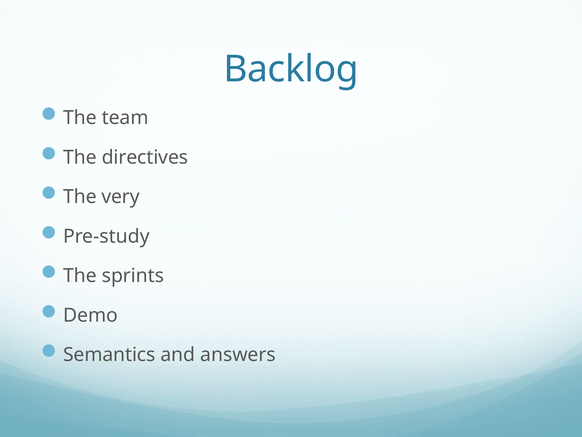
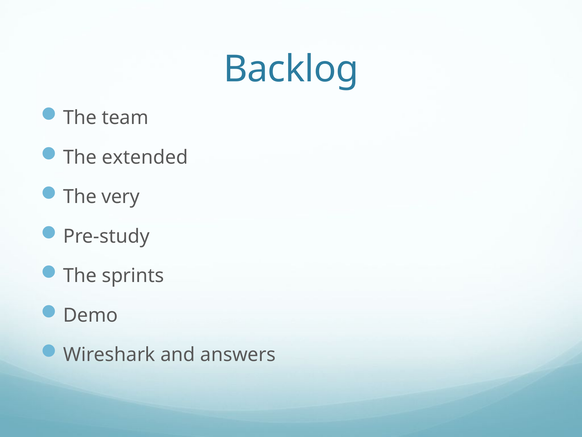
directives: directives -> extended
Semantics: Semantics -> Wireshark
